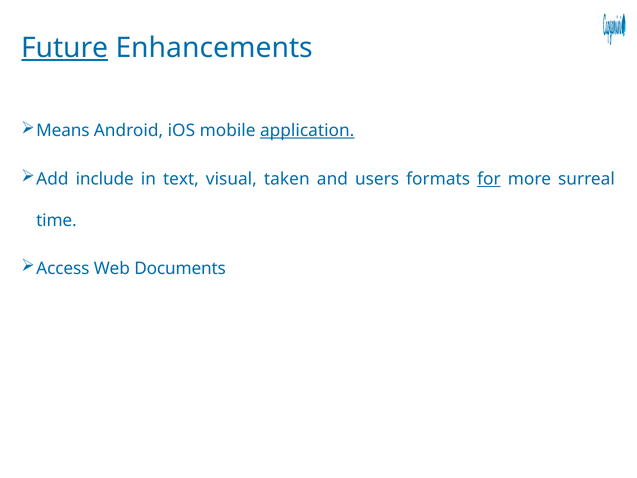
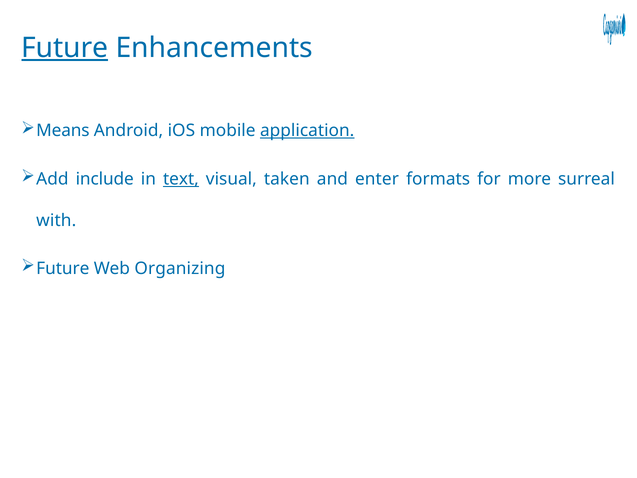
text underline: none -> present
users: users -> enter
for underline: present -> none
time: time -> with
Access at (63, 268): Access -> Future
Documents: Documents -> Organizing
